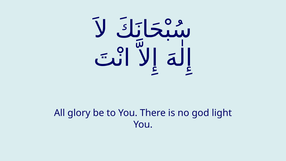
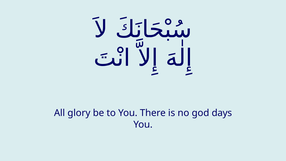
light: light -> days
